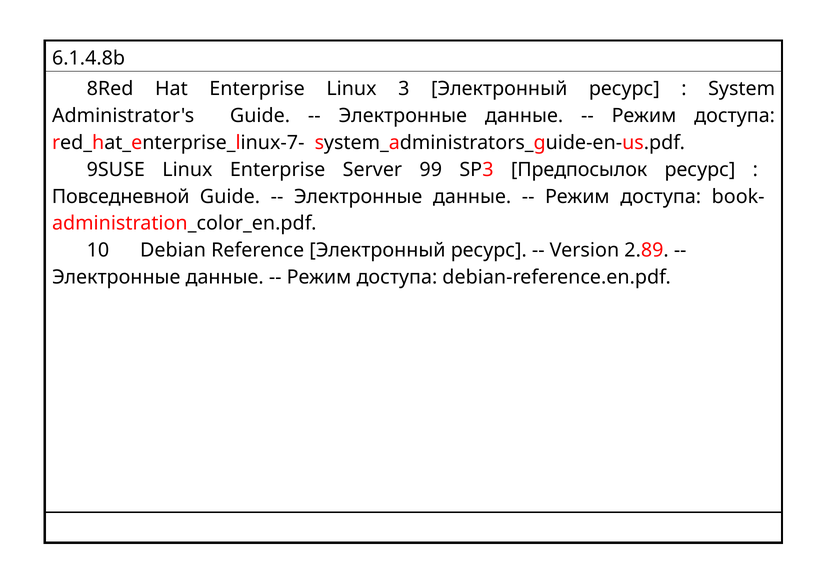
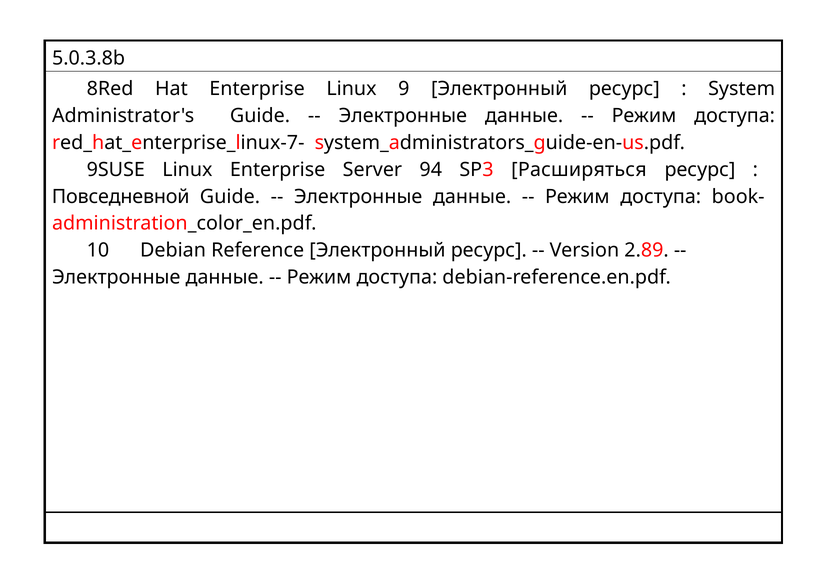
6.1.4.8b: 6.1.4.8b -> 5.0.3.8b
3: 3 -> 9
99: 99 -> 94
Предпосылок: Предпосылок -> Расширяться
